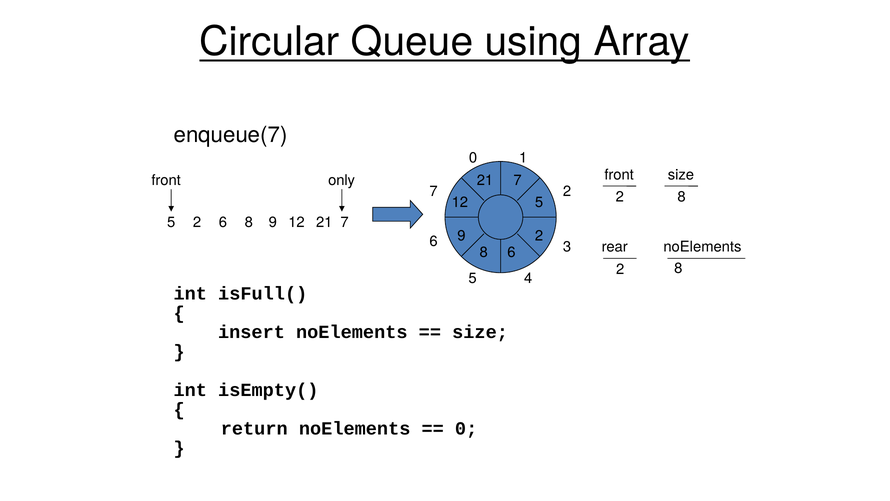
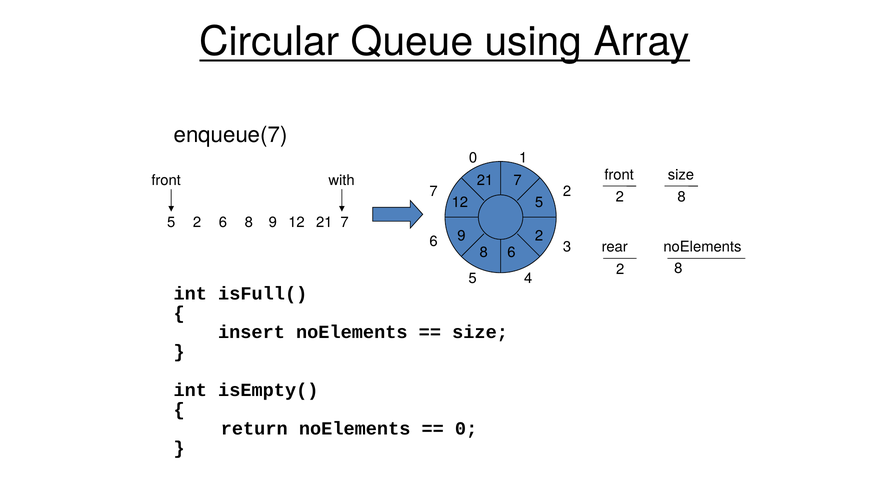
only: only -> with
